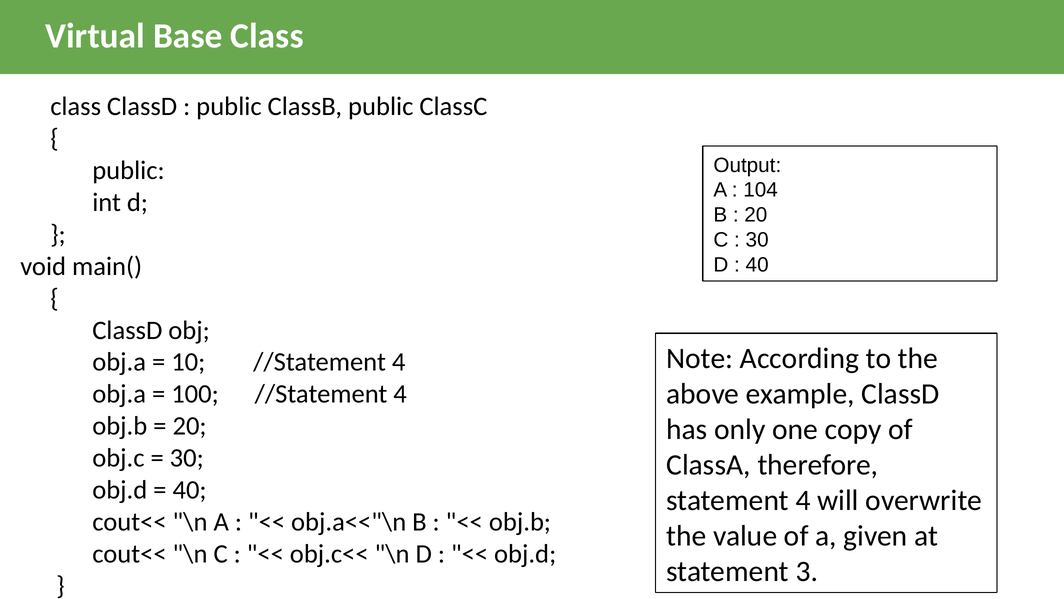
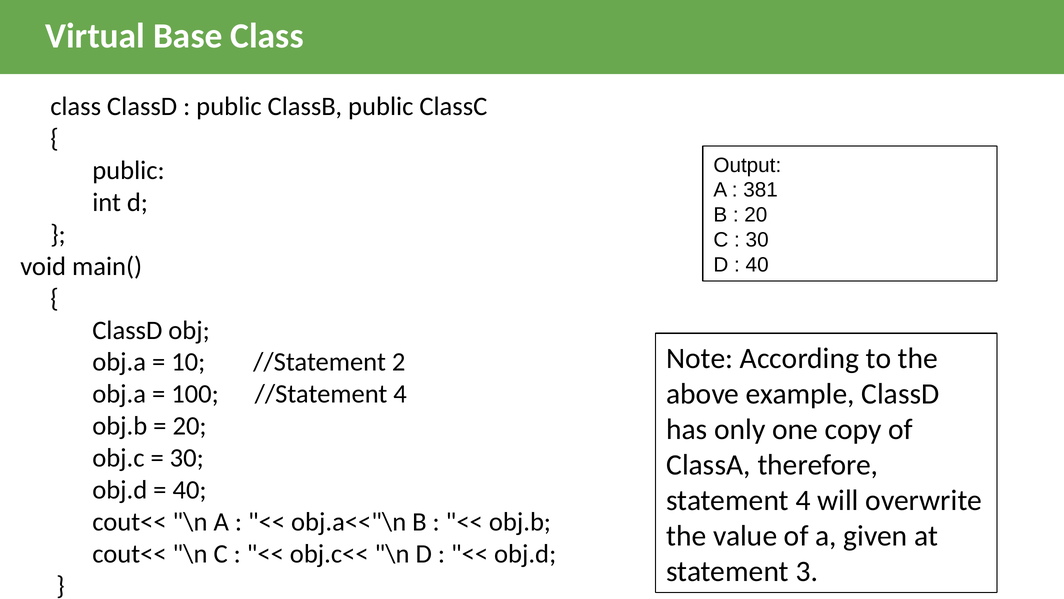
104: 104 -> 381
10 //Statement 4: 4 -> 2
